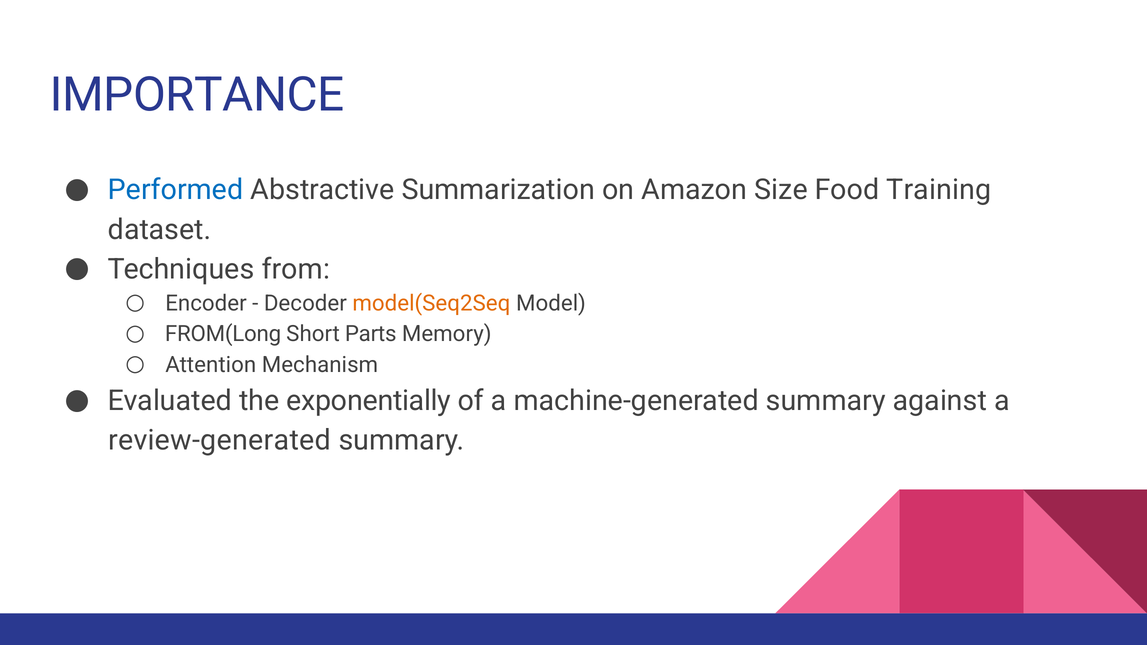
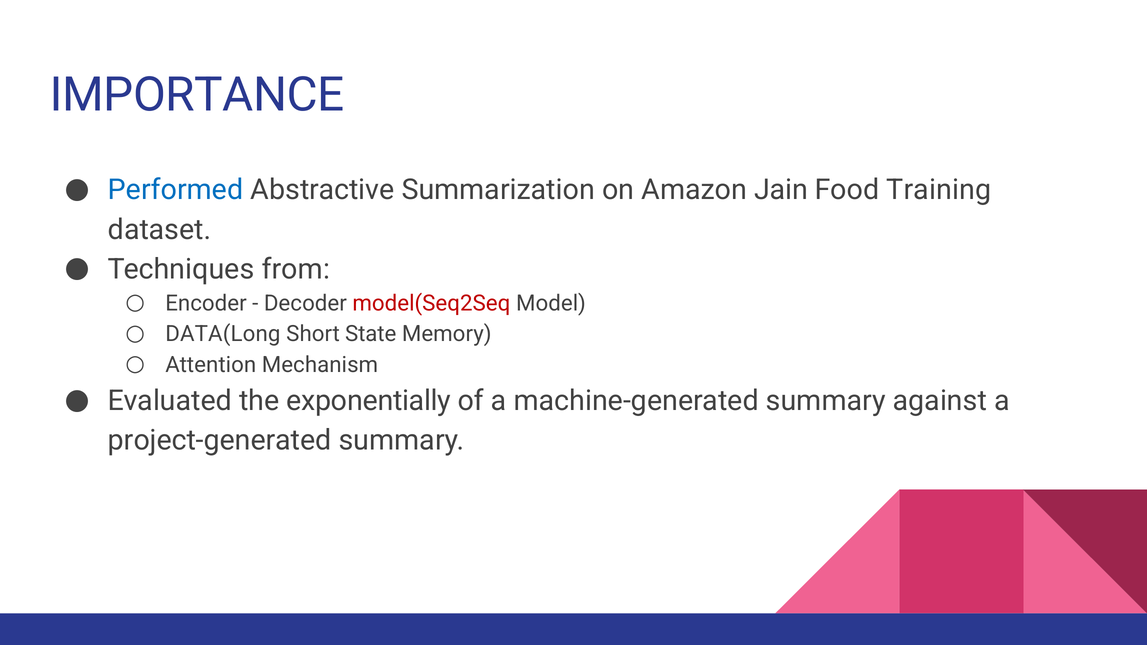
Size: Size -> Jain
model(Seq2Seq colour: orange -> red
FROM(Long: FROM(Long -> DATA(Long
Parts: Parts -> State
review-generated: review-generated -> project-generated
